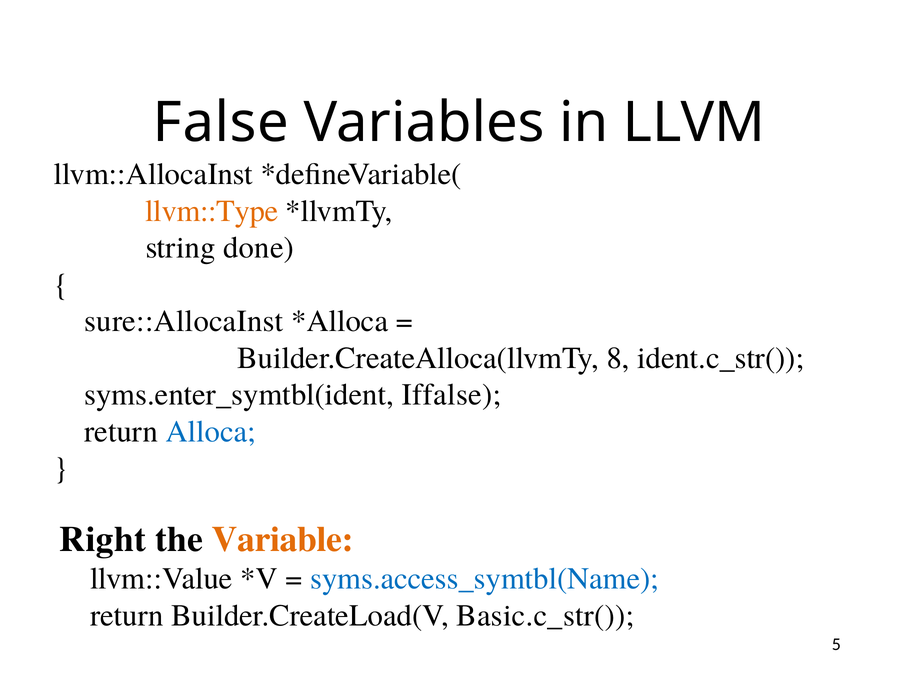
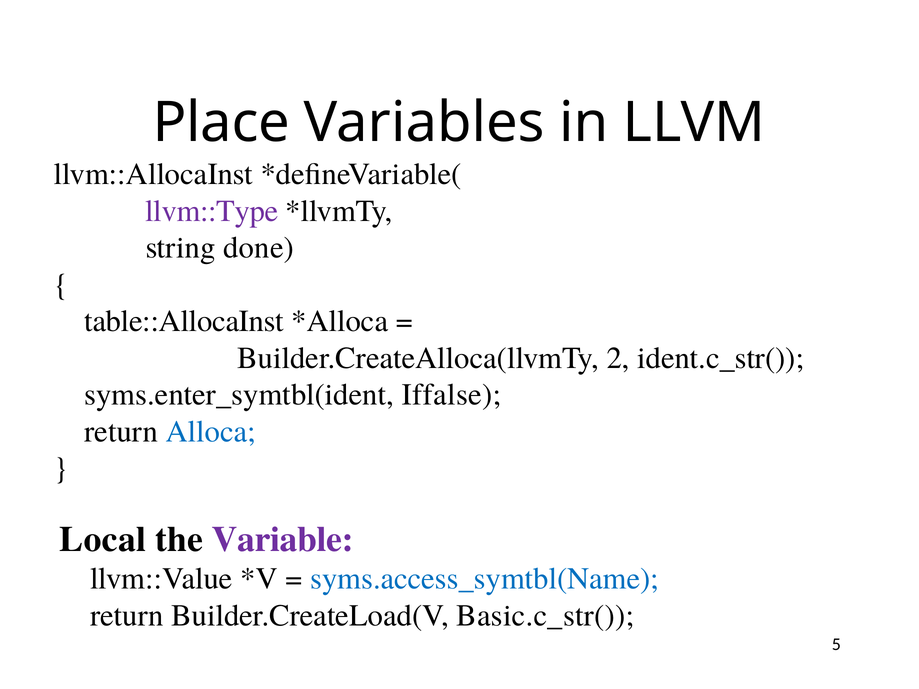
False: False -> Place
llvm::Type colour: orange -> purple
sure::AllocaInst: sure::AllocaInst -> table::AllocaInst
8: 8 -> 2
Right: Right -> Local
Variable colour: orange -> purple
